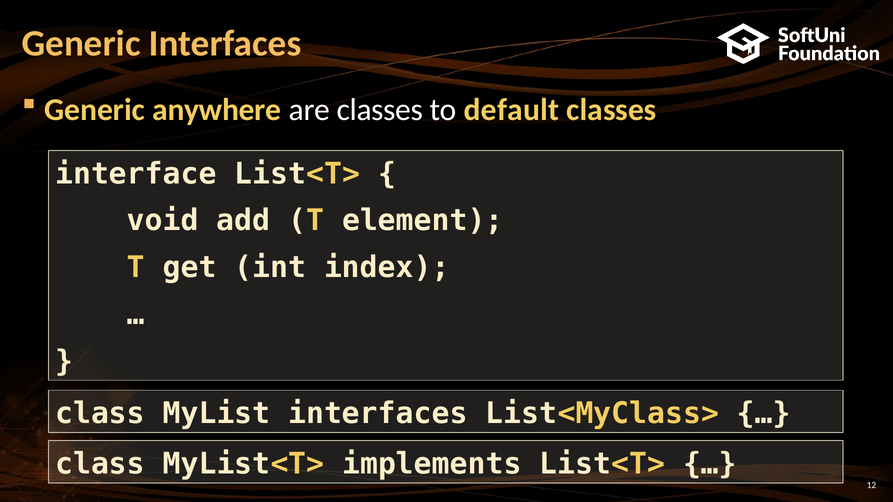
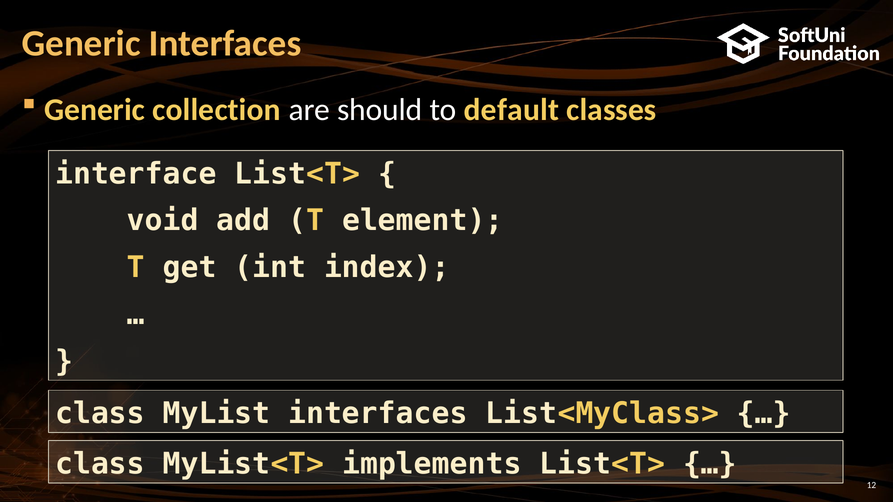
anywhere: anywhere -> collection
are classes: classes -> should
